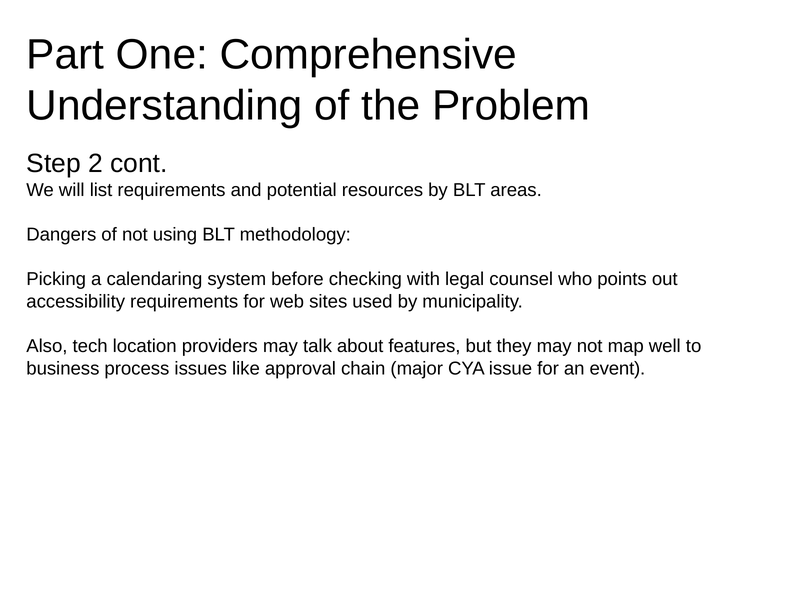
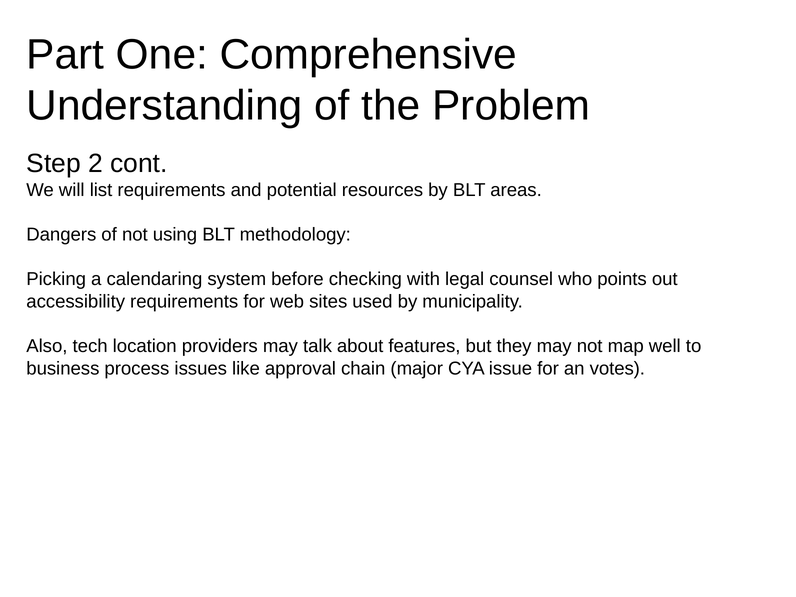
event: event -> votes
